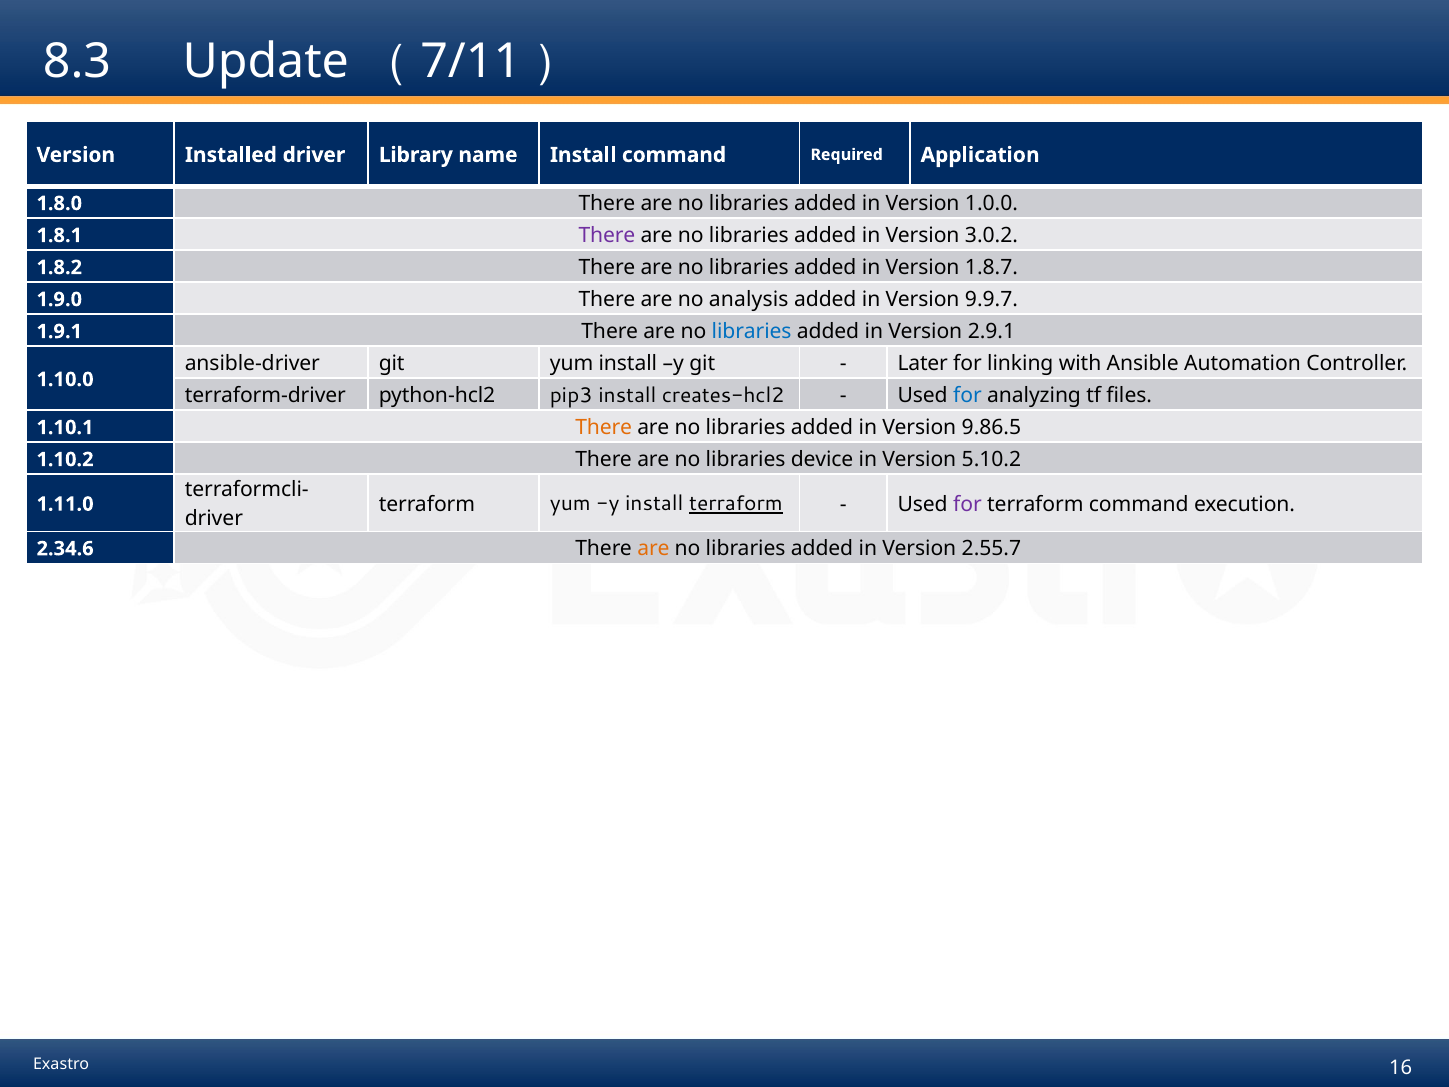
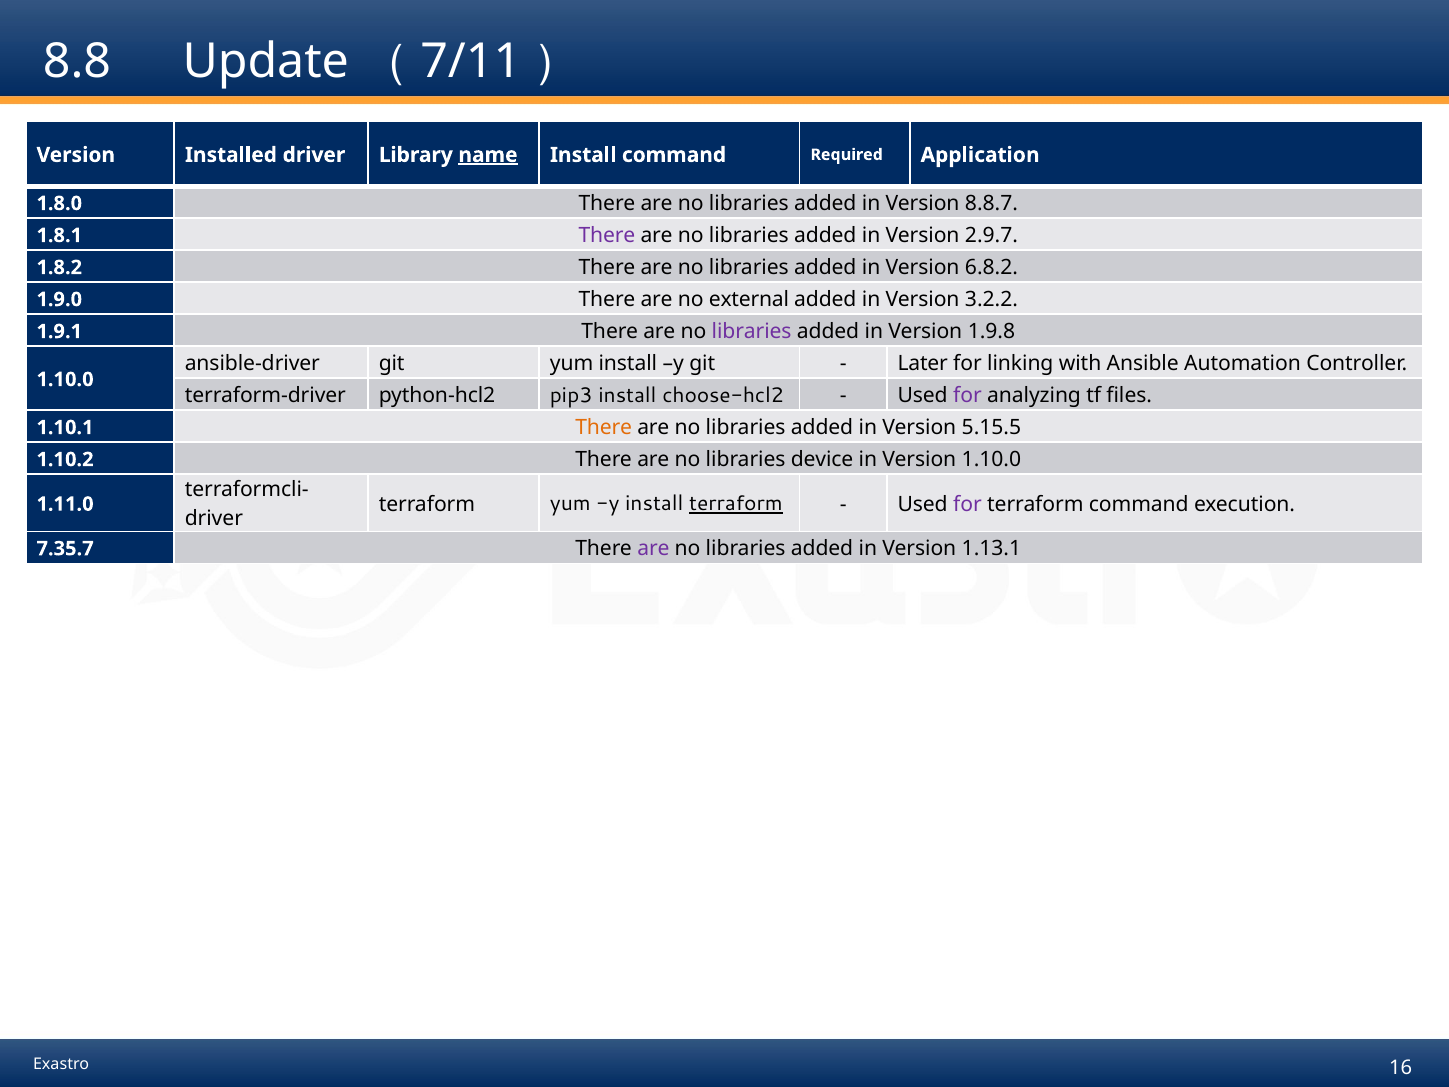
8.3: 8.3 -> 8.8
name underline: none -> present
1.0.0: 1.0.0 -> 8.8.7
3.0.2: 3.0.2 -> 2.9.7
1.8.7: 1.8.7 -> 6.8.2
analysis: analysis -> external
9.9.7: 9.9.7 -> 3.2.2
libraries at (752, 331) colour: blue -> purple
2.9.1: 2.9.1 -> 1.9.8
creates-hcl2: creates-hcl2 -> choose-hcl2
for at (967, 395) colour: blue -> purple
9.86.5: 9.86.5 -> 5.15.5
Version 5.10.2: 5.10.2 -> 1.10.0
2.34.6: 2.34.6 -> 7.35.7
are at (653, 549) colour: orange -> purple
2.55.7: 2.55.7 -> 1.13.1
